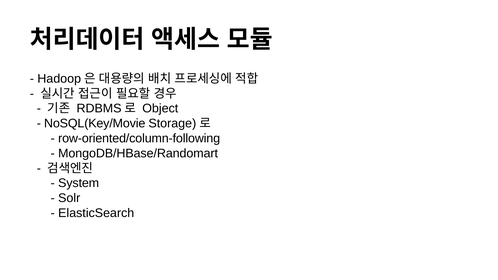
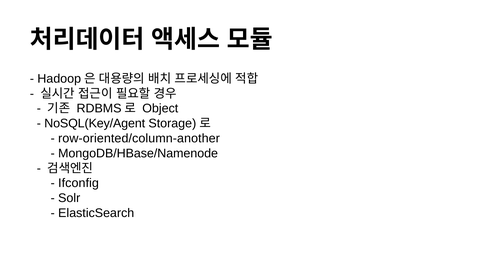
NoSQL(Key/Movie: NoSQL(Key/Movie -> NoSQL(Key/Agent
row-oriented/column-following: row-oriented/column-following -> row-oriented/column-another
MongoDB/HBase/Randomart: MongoDB/HBase/Randomart -> MongoDB/HBase/Namenode
System: System -> Ifconfig
